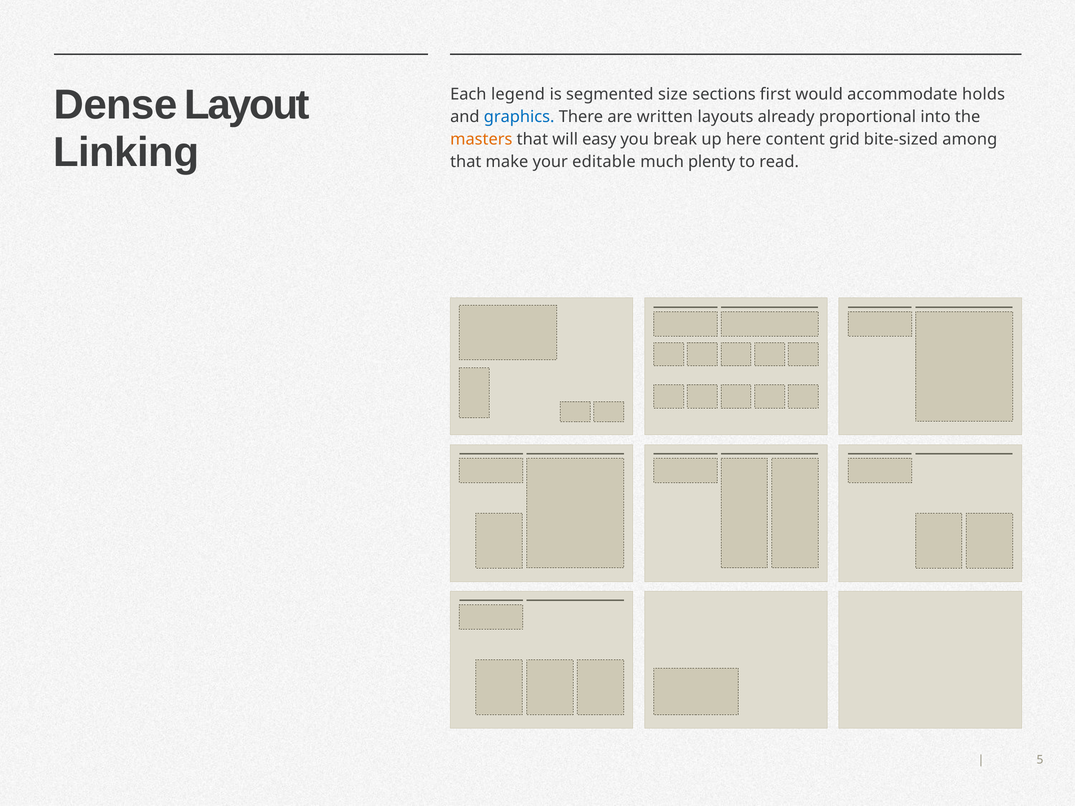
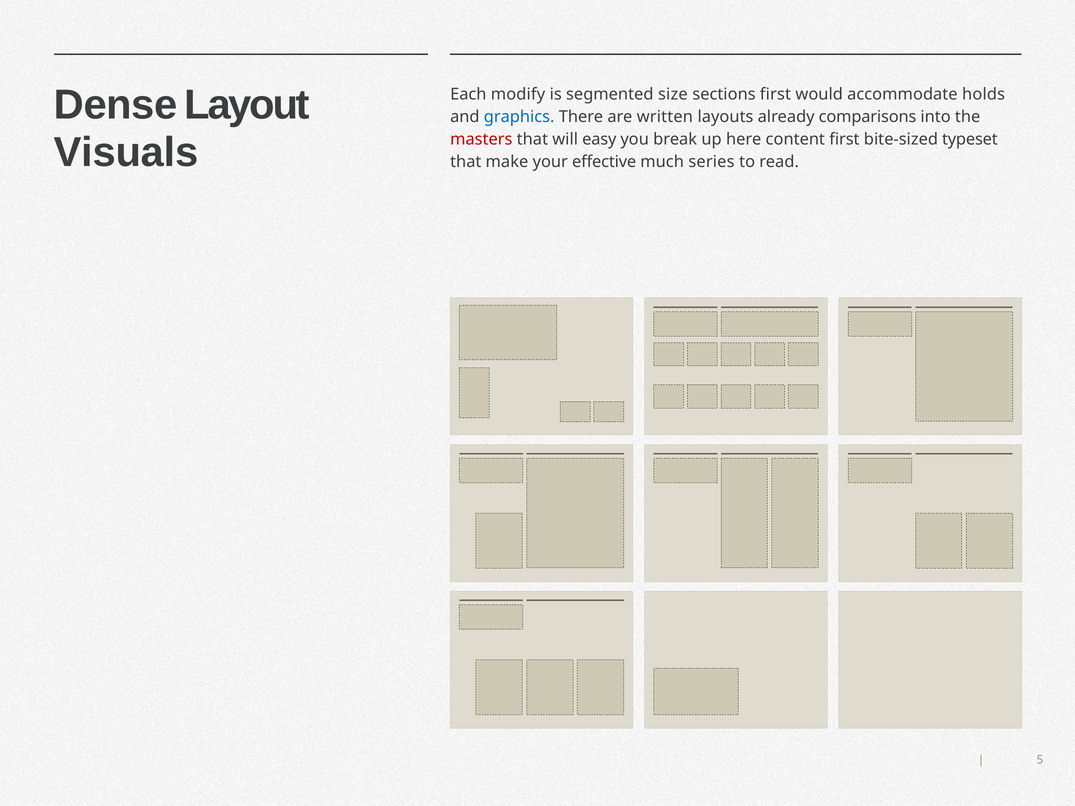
legend: legend -> modify
proportional: proportional -> comparisons
Linking: Linking -> Visuals
masters colour: orange -> red
content grid: grid -> first
among: among -> typeset
editable: editable -> effective
plenty: plenty -> series
